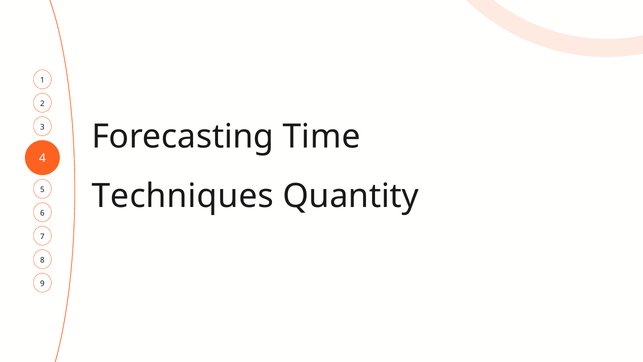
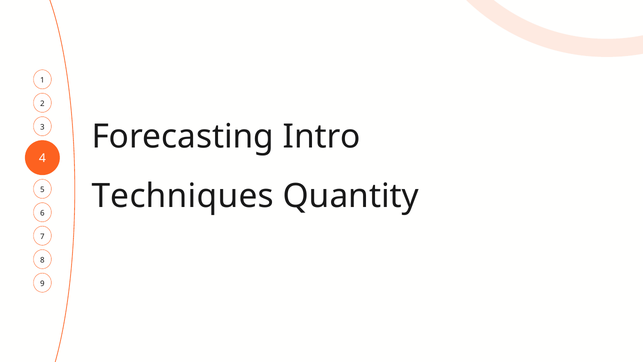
Time: Time -> Intro
